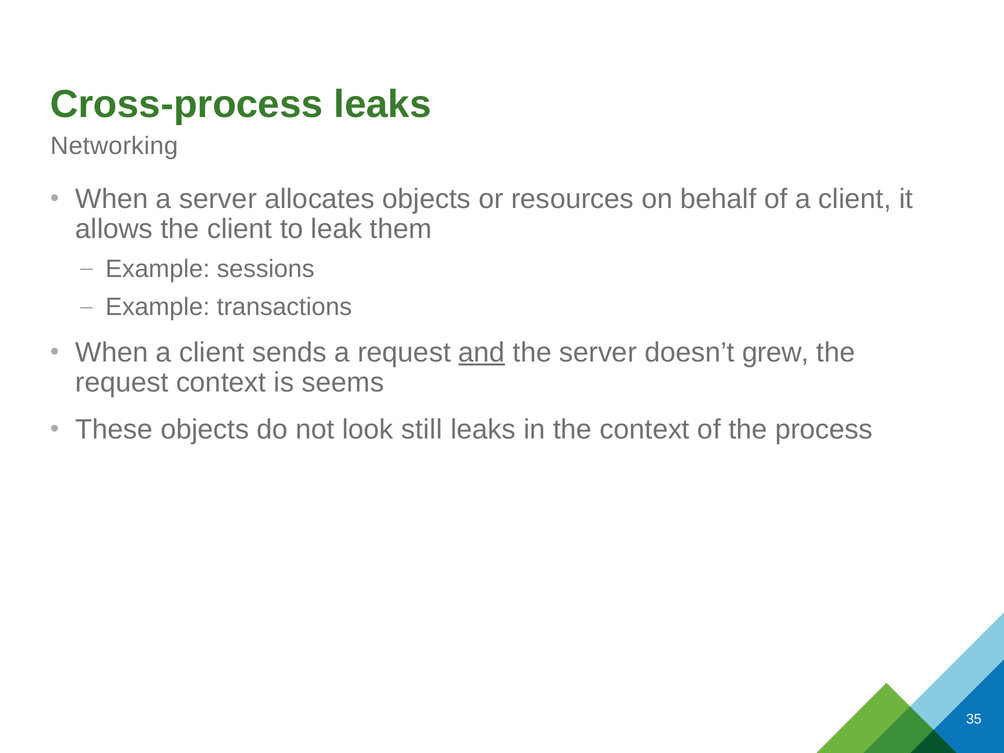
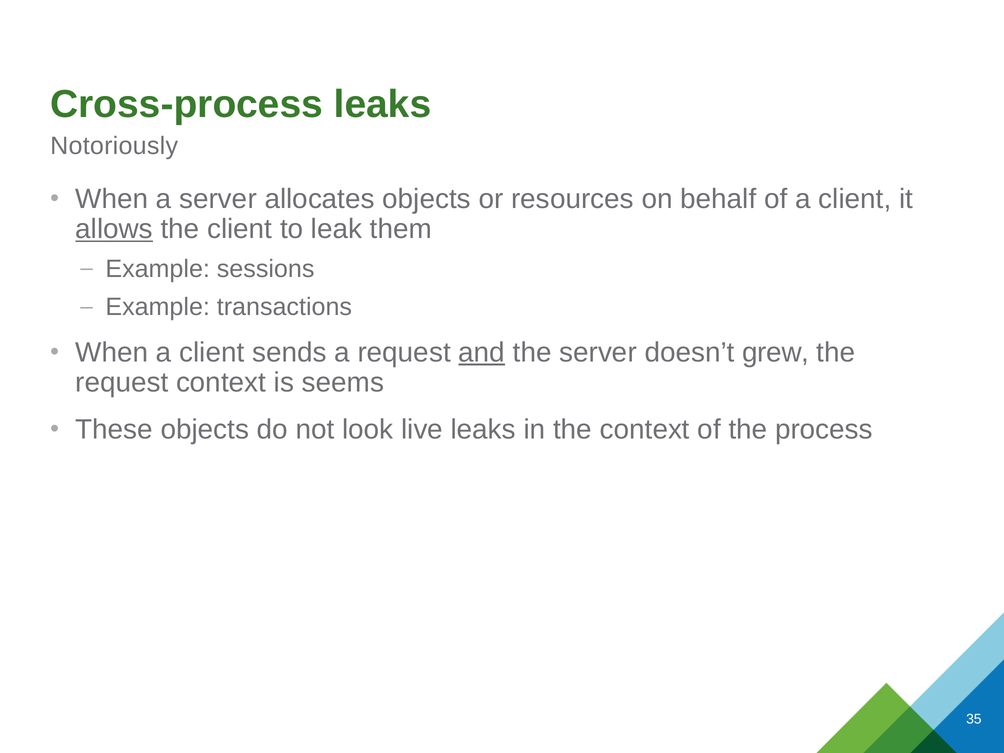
Networking: Networking -> Notoriously
allows underline: none -> present
still: still -> live
